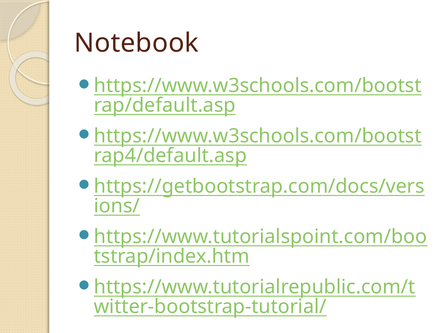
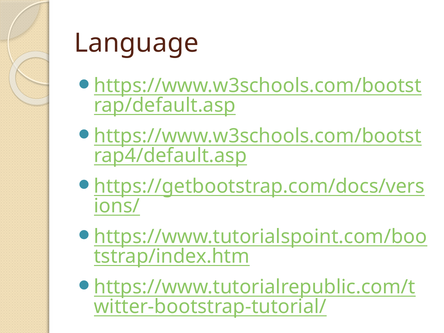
Notebook: Notebook -> Language
